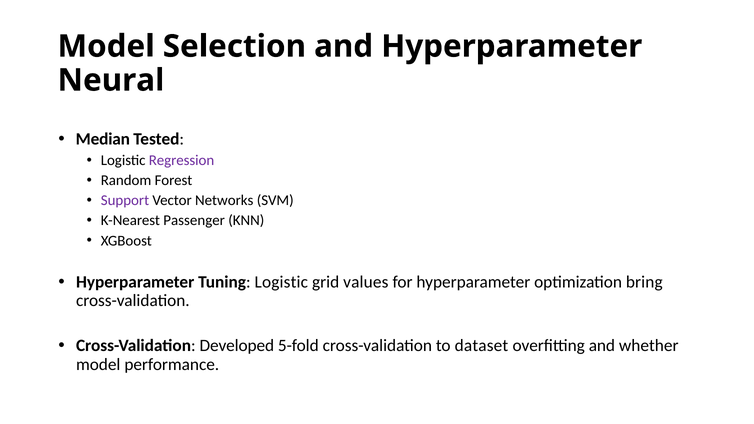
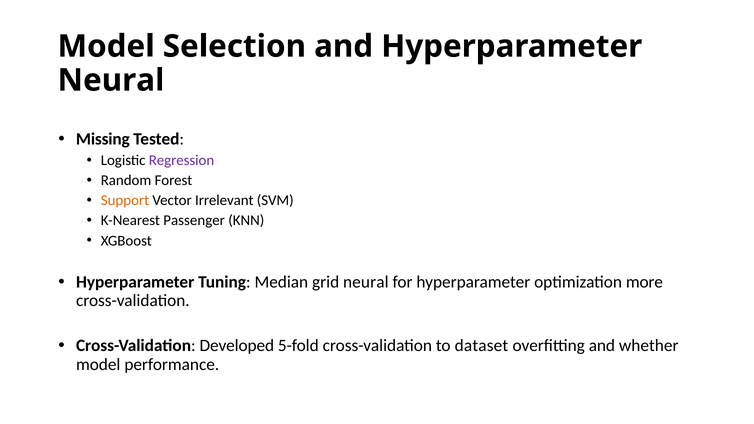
Median: Median -> Missing
Support colour: purple -> orange
Networks: Networks -> Irrelevant
Tuning Logistic: Logistic -> Median
grid values: values -> neural
bring: bring -> more
